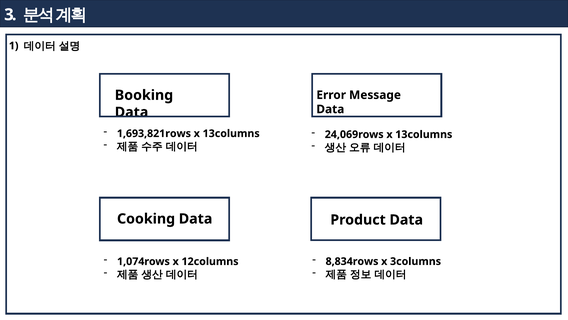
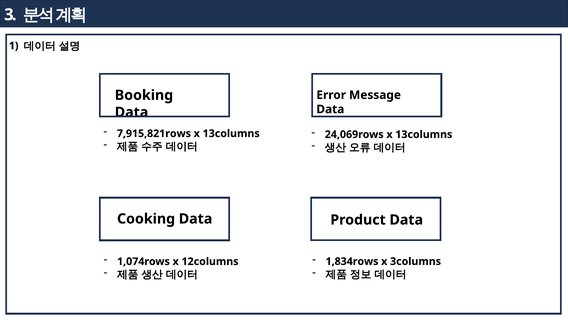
1,693,821rows: 1,693,821rows -> 7,915,821rows
8,834rows: 8,834rows -> 1,834rows
